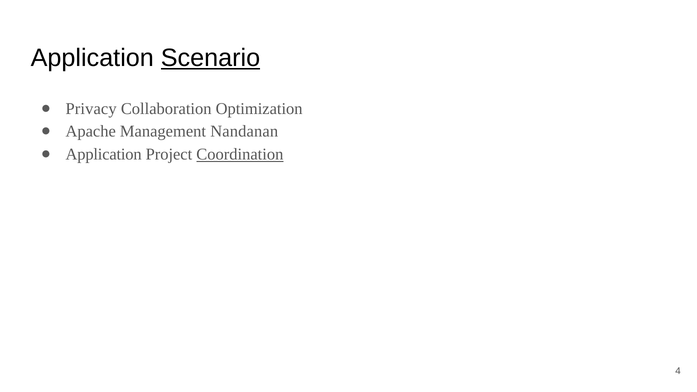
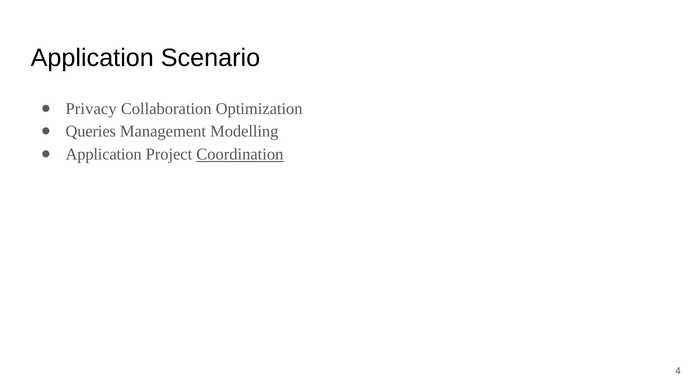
Scenario underline: present -> none
Apache: Apache -> Queries
Nandanan: Nandanan -> Modelling
